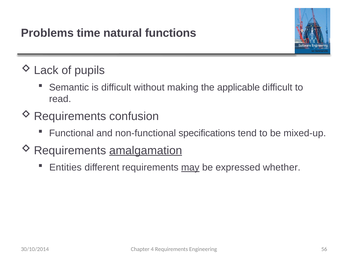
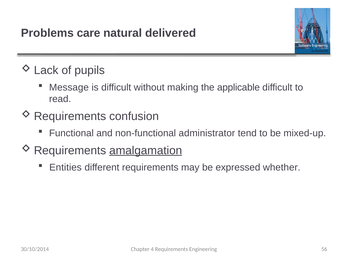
time: time -> care
functions: functions -> delivered
Semantic: Semantic -> Message
specifications: specifications -> administrator
may underline: present -> none
